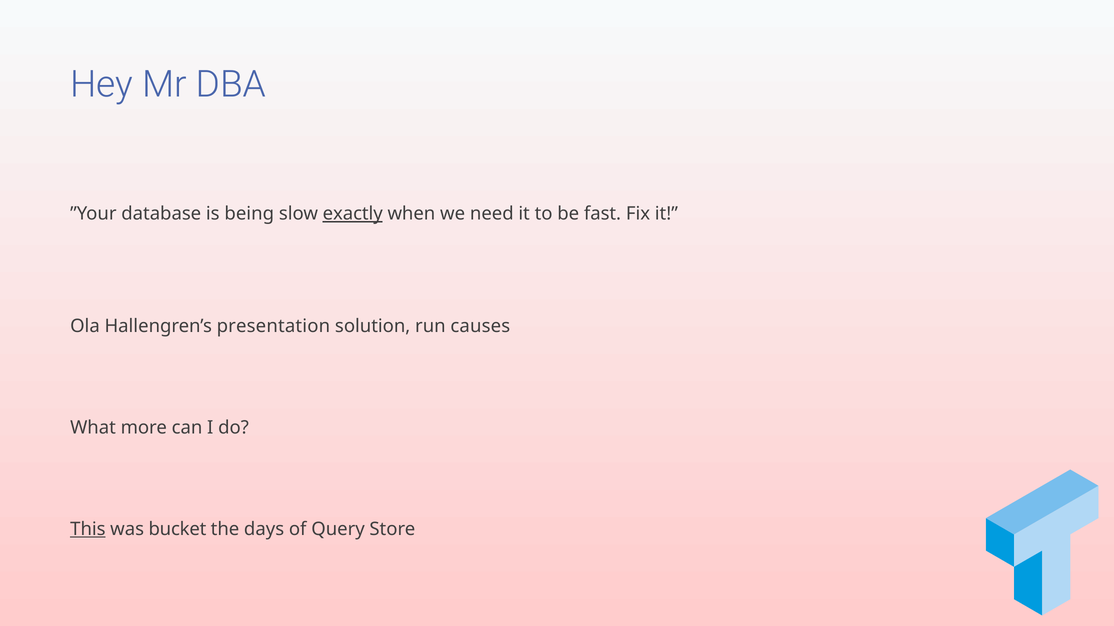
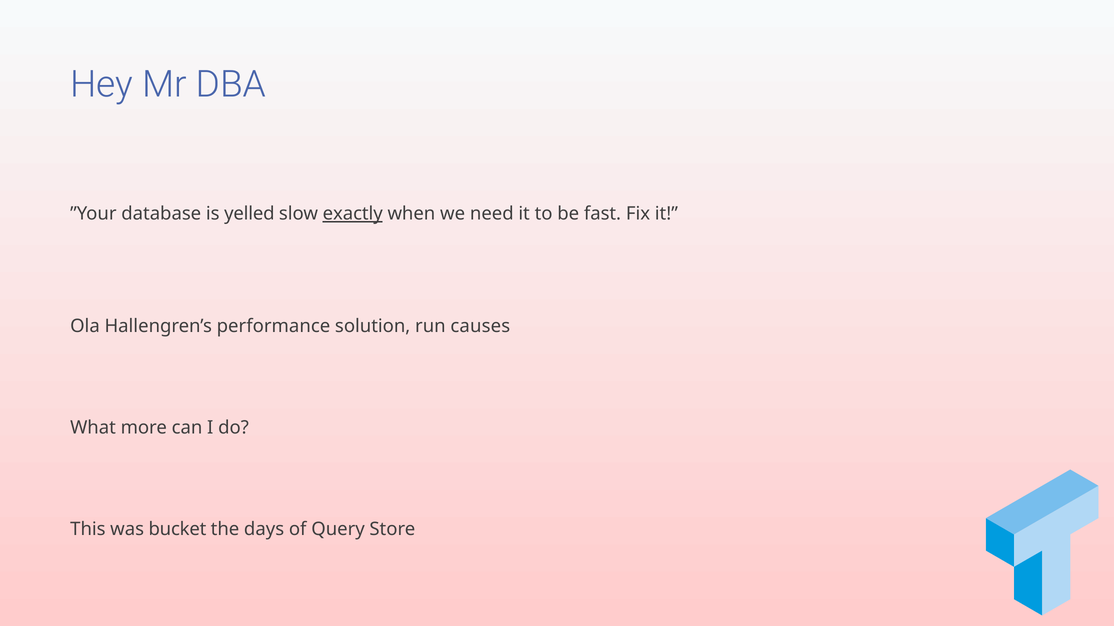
being: being -> yelled
presentation: presentation -> performance
This underline: present -> none
